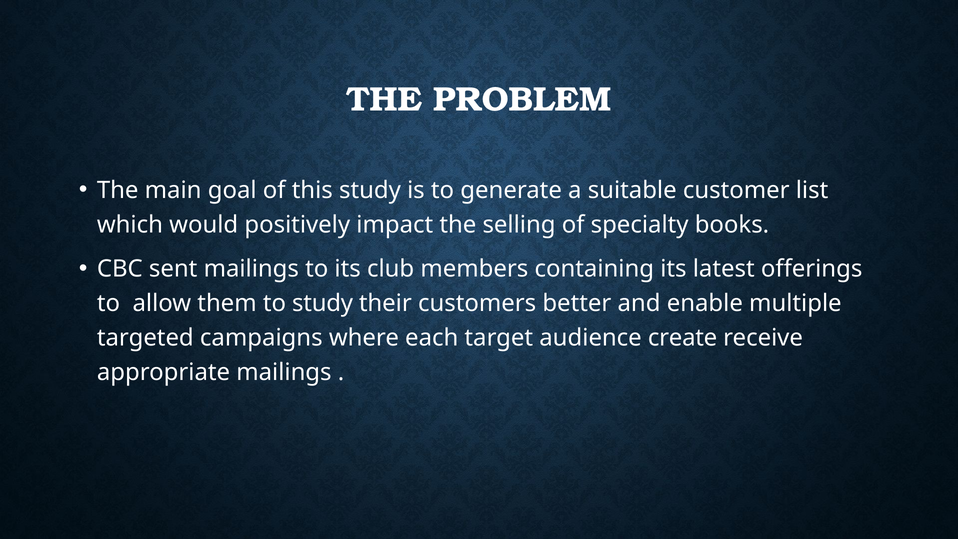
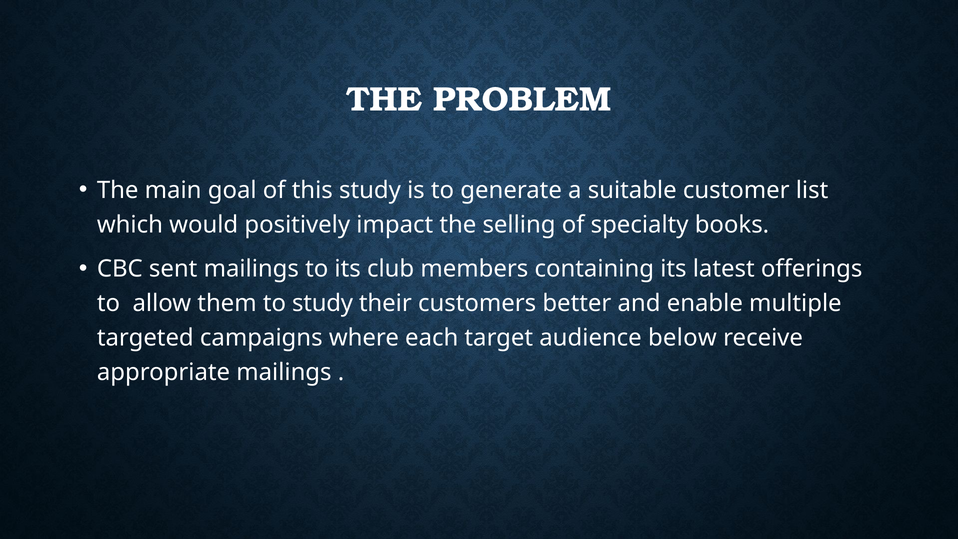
create: create -> below
